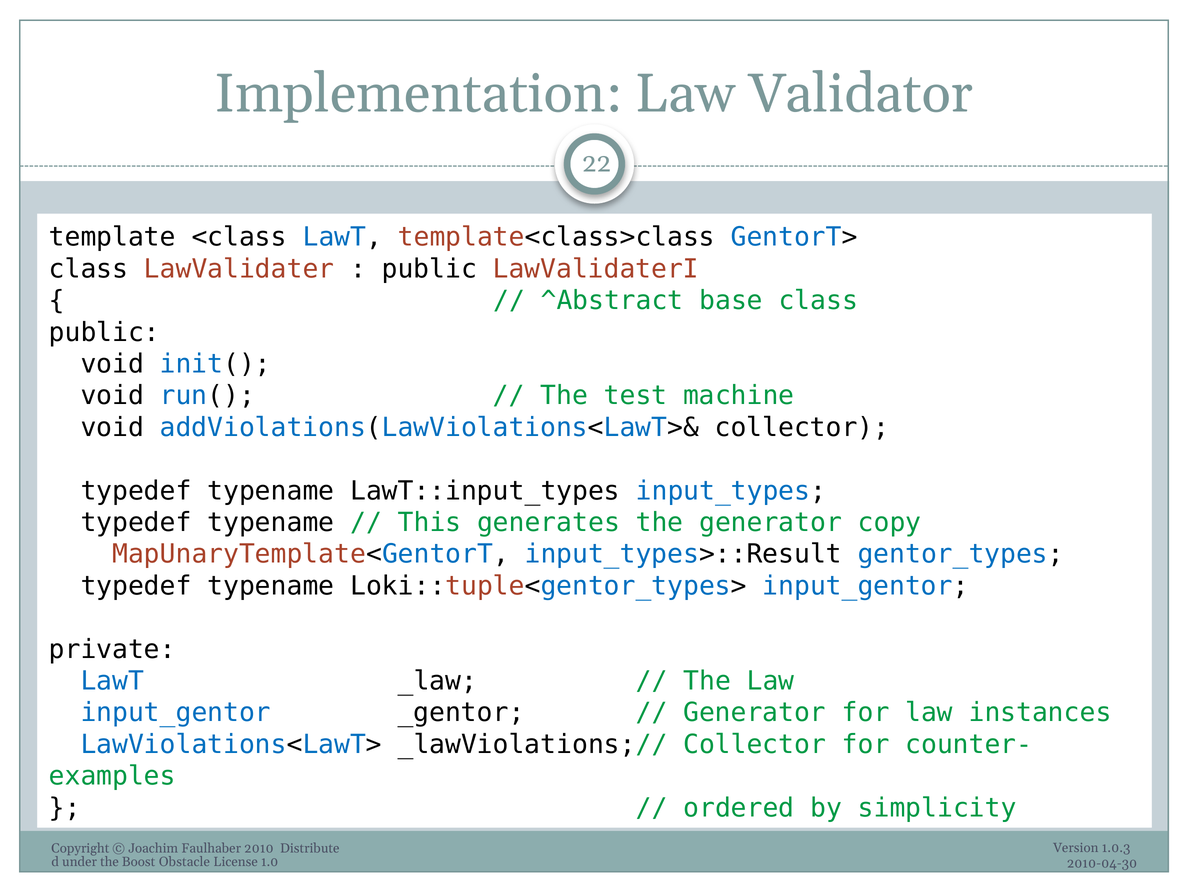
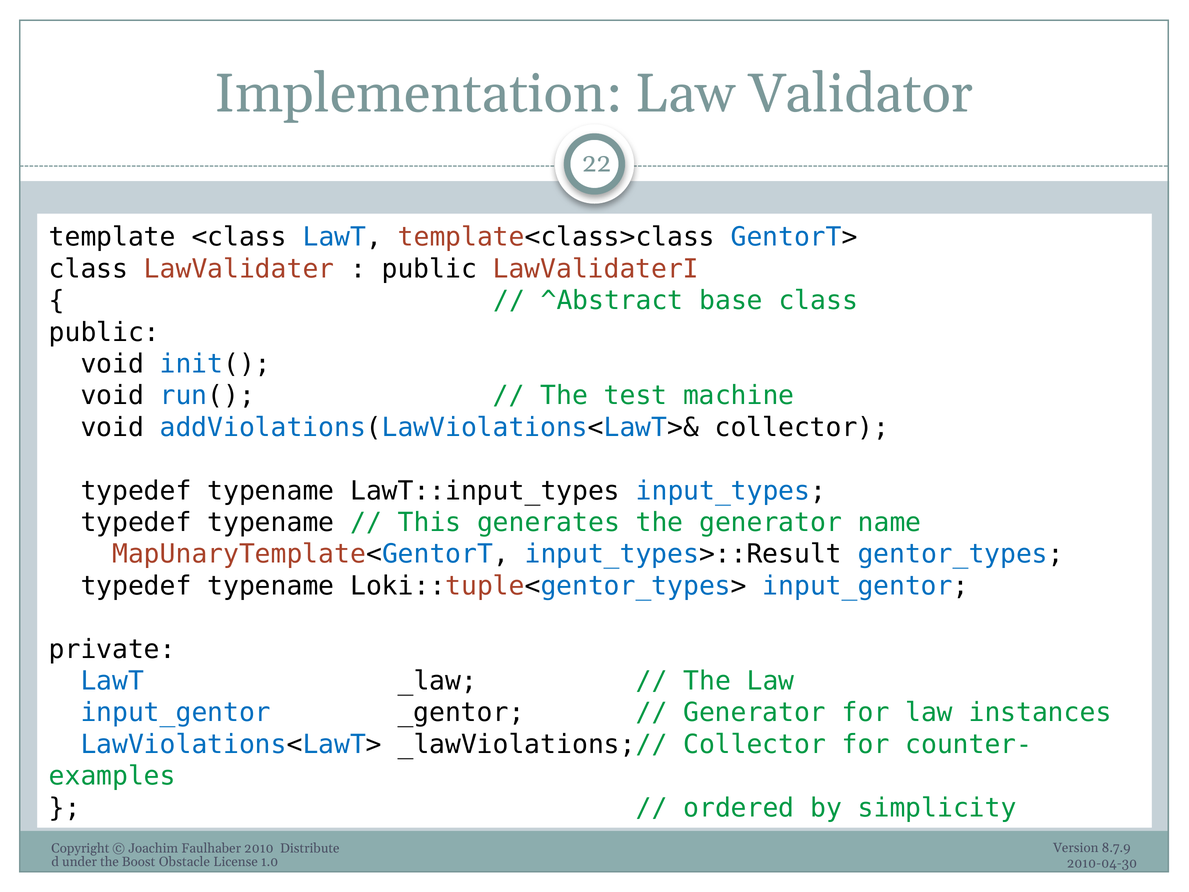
copy: copy -> name
1.0.3: 1.0.3 -> 8.7.9
